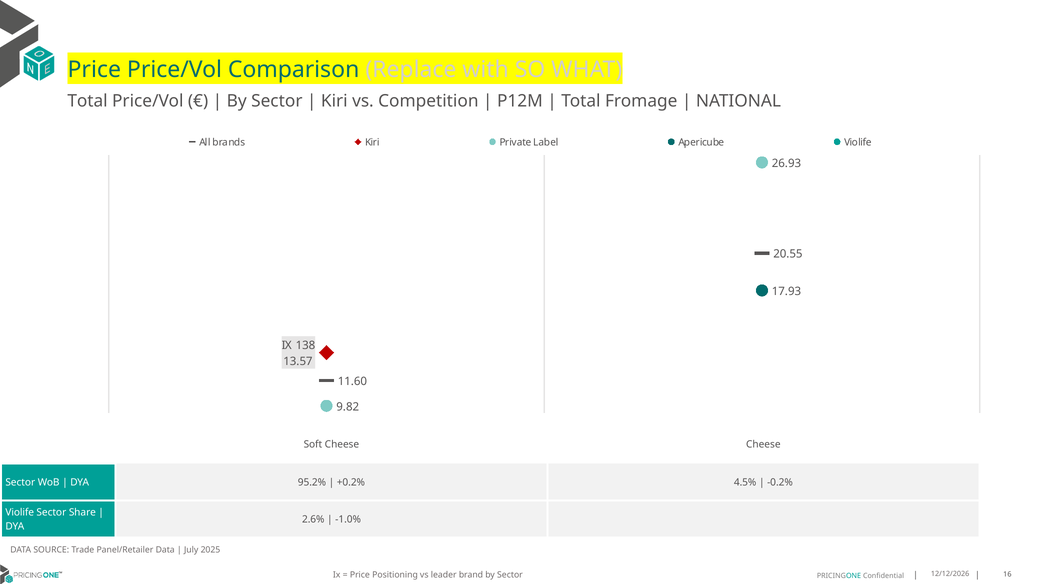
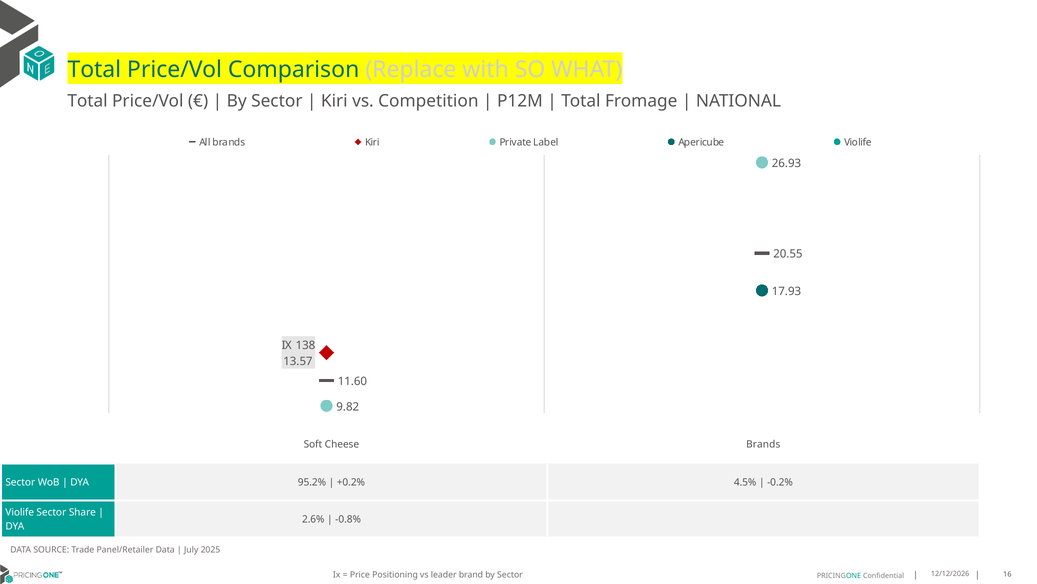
Price at (94, 70): Price -> Total
Cheese Cheese: Cheese -> Brands
-1.0%: -1.0% -> -0.8%
